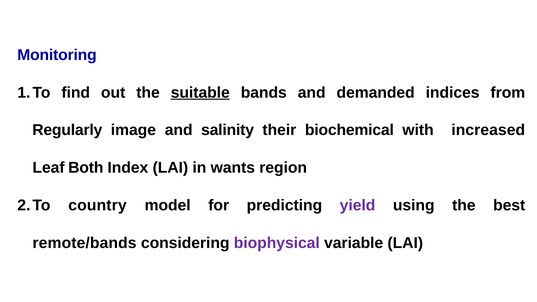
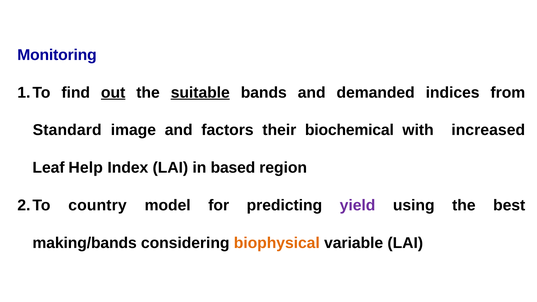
out underline: none -> present
Regularly: Regularly -> Standard
salinity: salinity -> factors
Both: Both -> Help
wants: wants -> based
remote/bands: remote/bands -> making/bands
biophysical colour: purple -> orange
